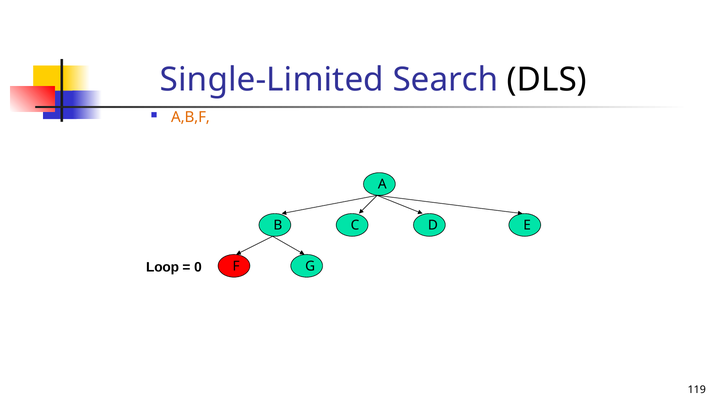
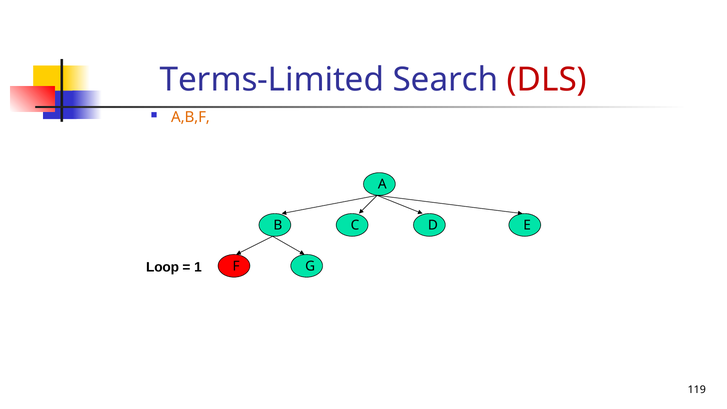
Single-Limited: Single-Limited -> Terms-Limited
DLS colour: black -> red
0: 0 -> 1
